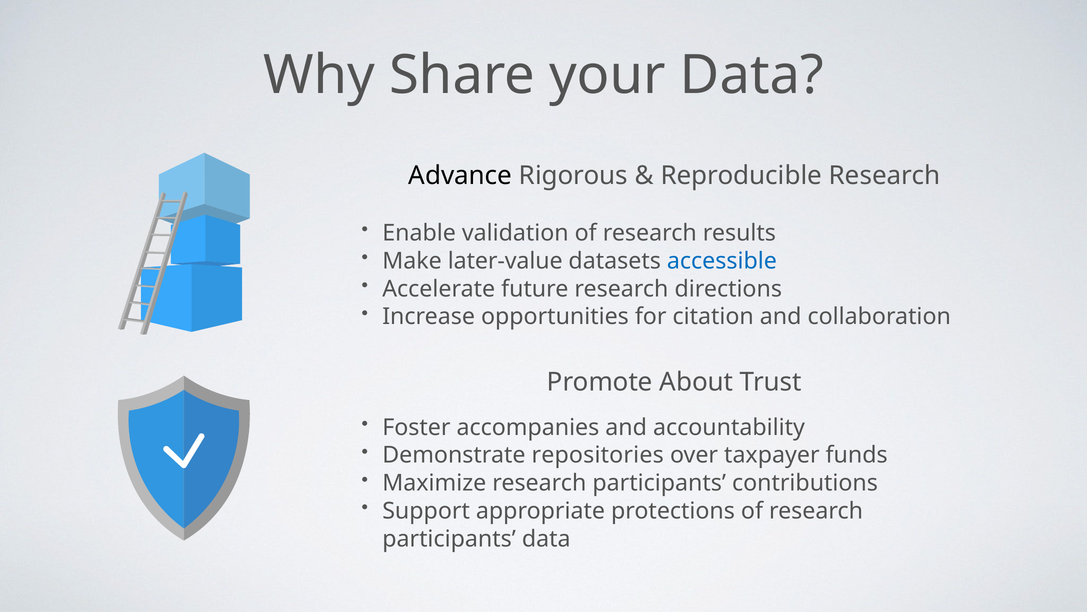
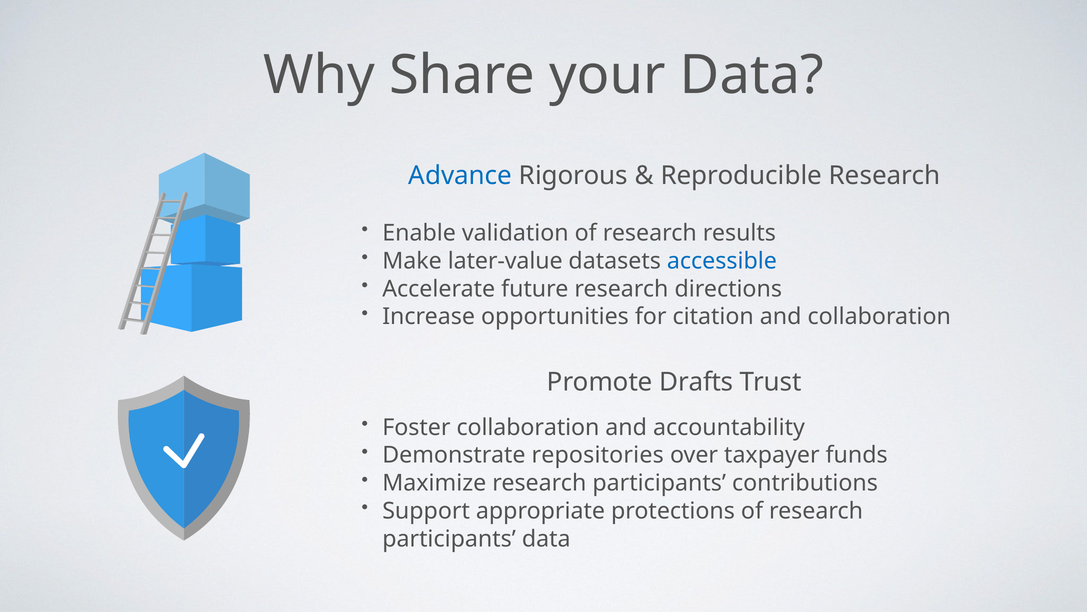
Advance colour: black -> blue
About: About -> Drafts
Foster accompanies: accompanies -> collaboration
